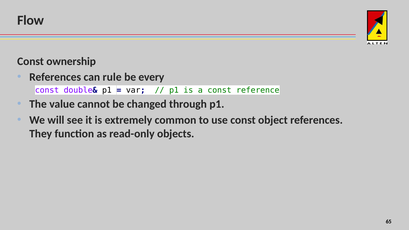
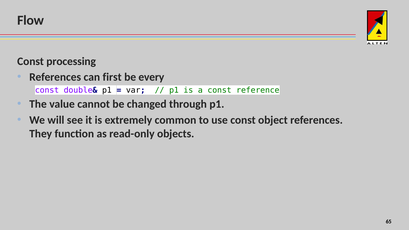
ownership: ownership -> processing
rule: rule -> first
